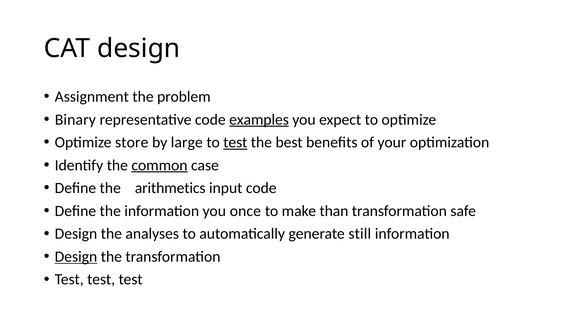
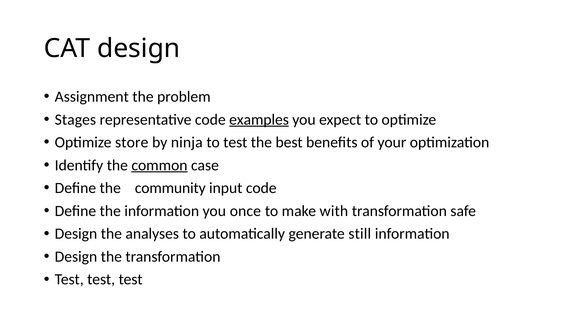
Binary: Binary -> Stages
large: large -> ninja
test at (235, 142) underline: present -> none
arithmetics: arithmetics -> community
than: than -> with
Design at (76, 257) underline: present -> none
